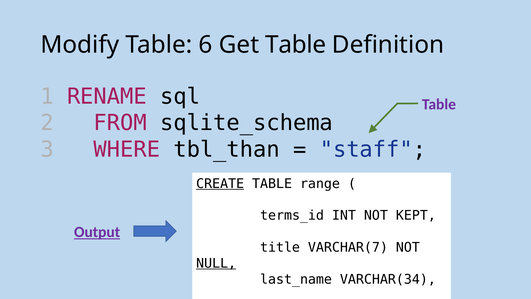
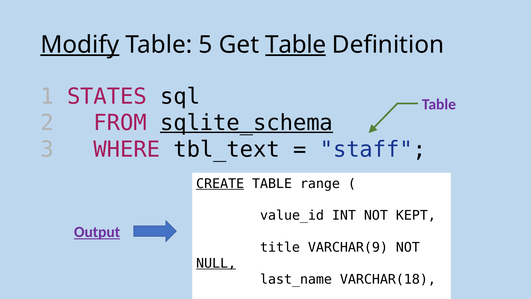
Modify underline: none -> present
6: 6 -> 5
Table at (296, 45) underline: none -> present
RENAME: RENAME -> STATES
sqlite_schema underline: none -> present
tbl_than: tbl_than -> tbl_text
terms_id: terms_id -> value_id
VARCHAR(7: VARCHAR(7 -> VARCHAR(9
VARCHAR(34: VARCHAR(34 -> VARCHAR(18
